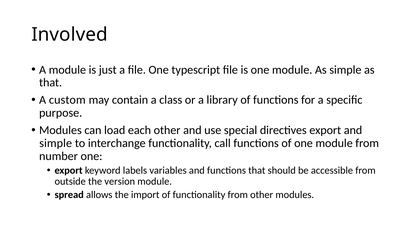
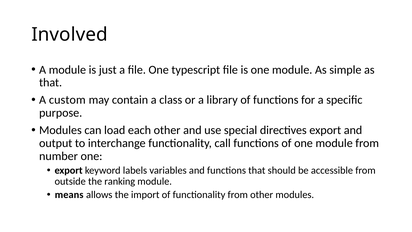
simple at (56, 143): simple -> output
version: version -> ranking
spread: spread -> means
